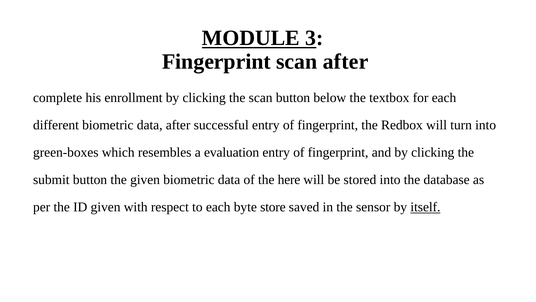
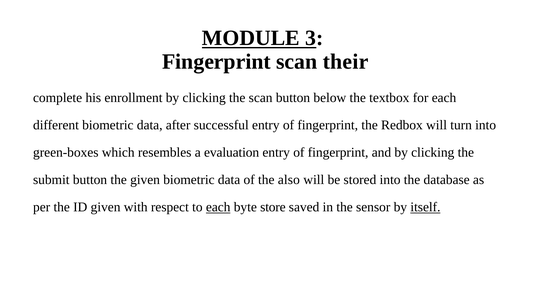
scan after: after -> their
here: here -> also
each at (218, 207) underline: none -> present
